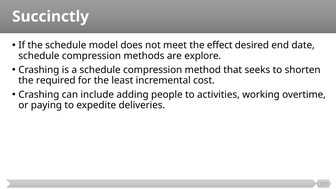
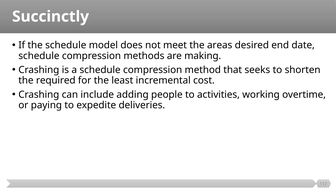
effect: effect -> areas
explore: explore -> making
